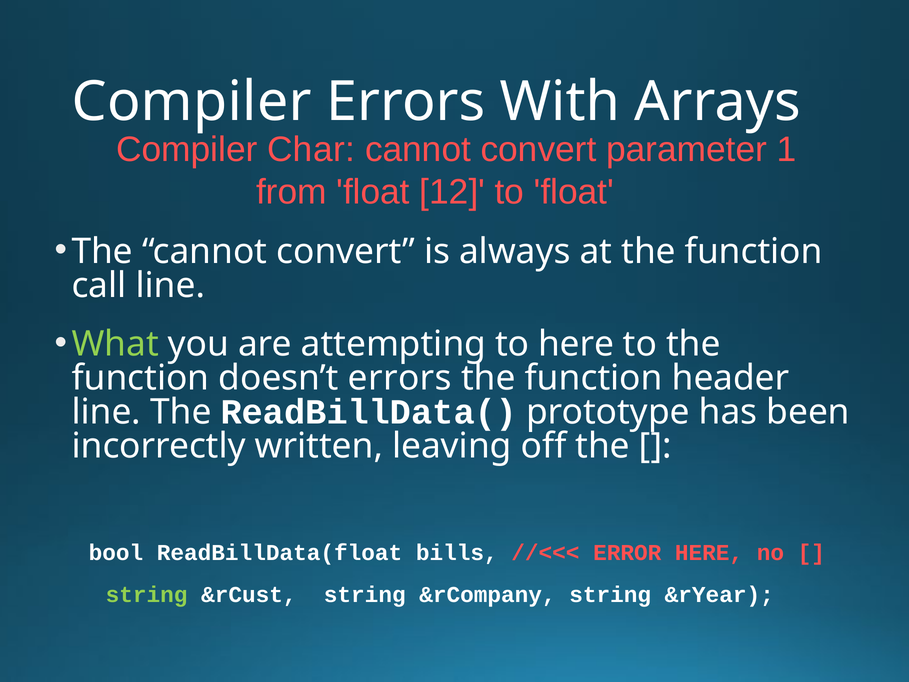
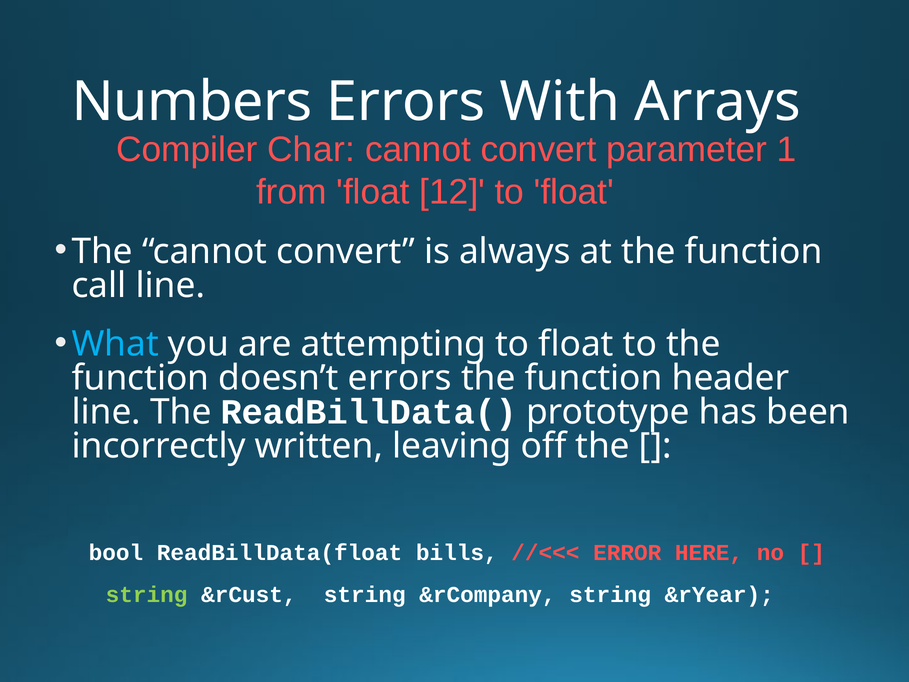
Compiler at (192, 102): Compiler -> Numbers
What colour: light green -> light blue
attempting to here: here -> float
